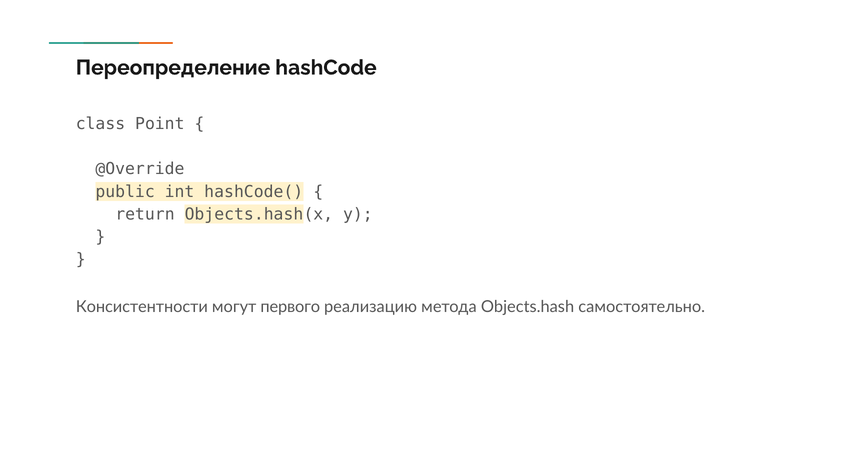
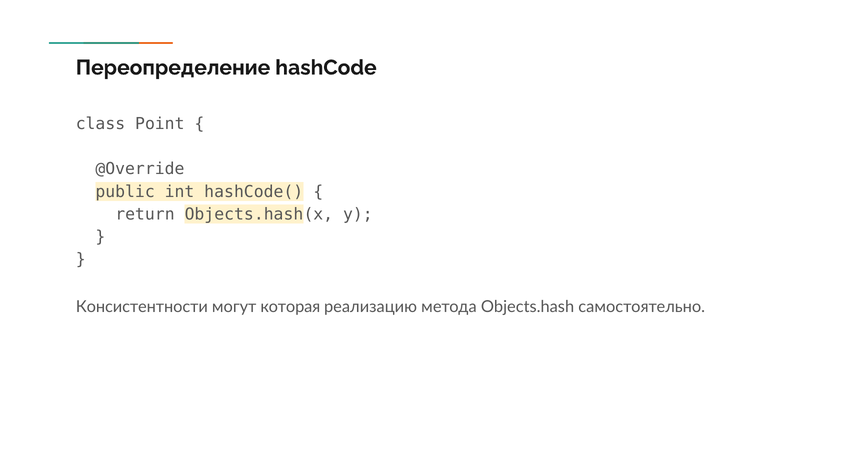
первого: первого -> которая
